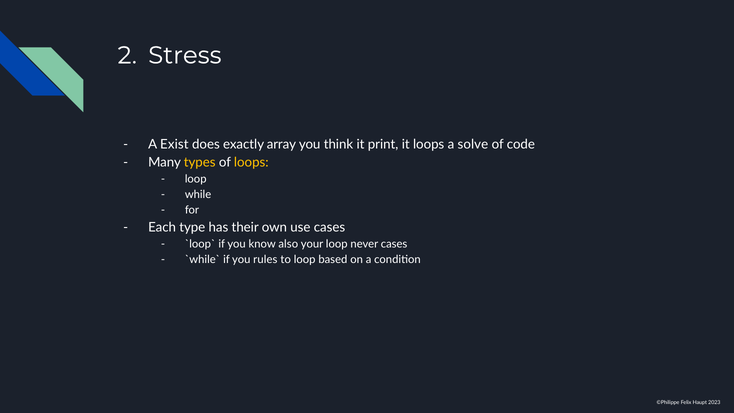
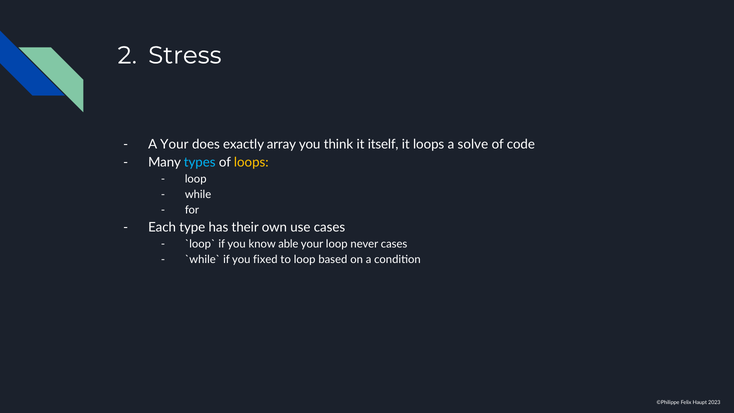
A Exist: Exist -> Your
print: print -> itself
types colour: yellow -> light blue
also: also -> able
rules: rules -> fixed
